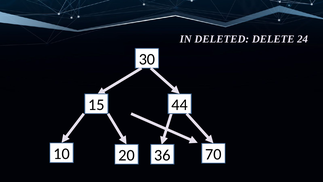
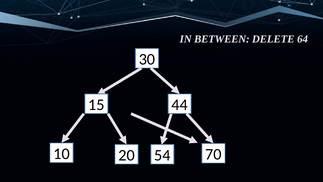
DELETED: DELETED -> BETWEEN
24: 24 -> 64
36: 36 -> 54
